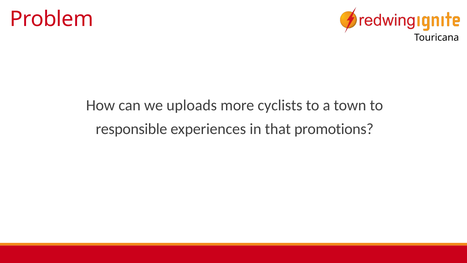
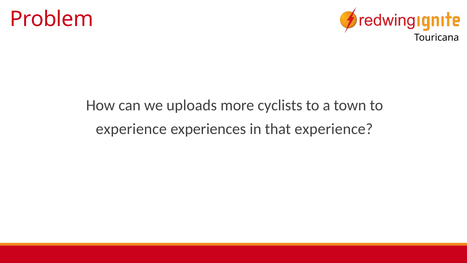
responsible at (131, 129): responsible -> experience
that promotions: promotions -> experience
